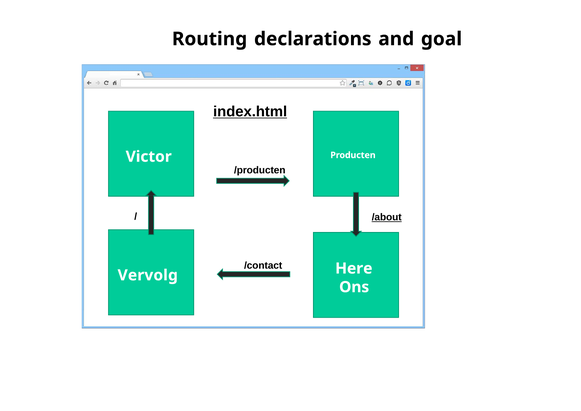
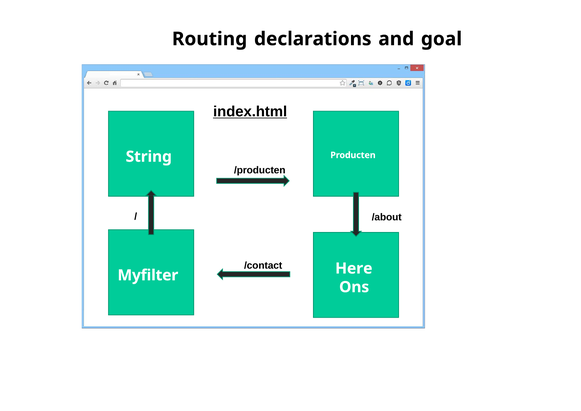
Victor: Victor -> String
/about underline: present -> none
Vervolg: Vervolg -> Myfilter
